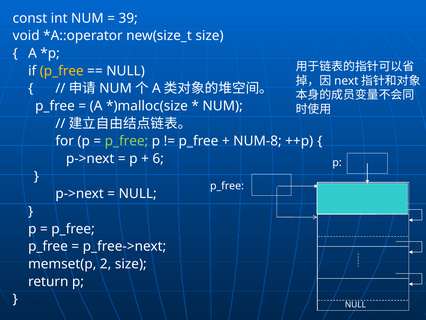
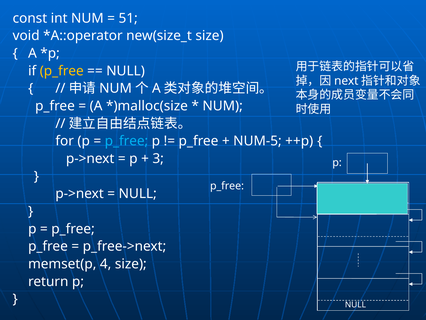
39: 39 -> 51
p_free at (126, 141) colour: light green -> light blue
NUM-8: NUM-8 -> NUM-5
6: 6 -> 3
2: 2 -> 4
